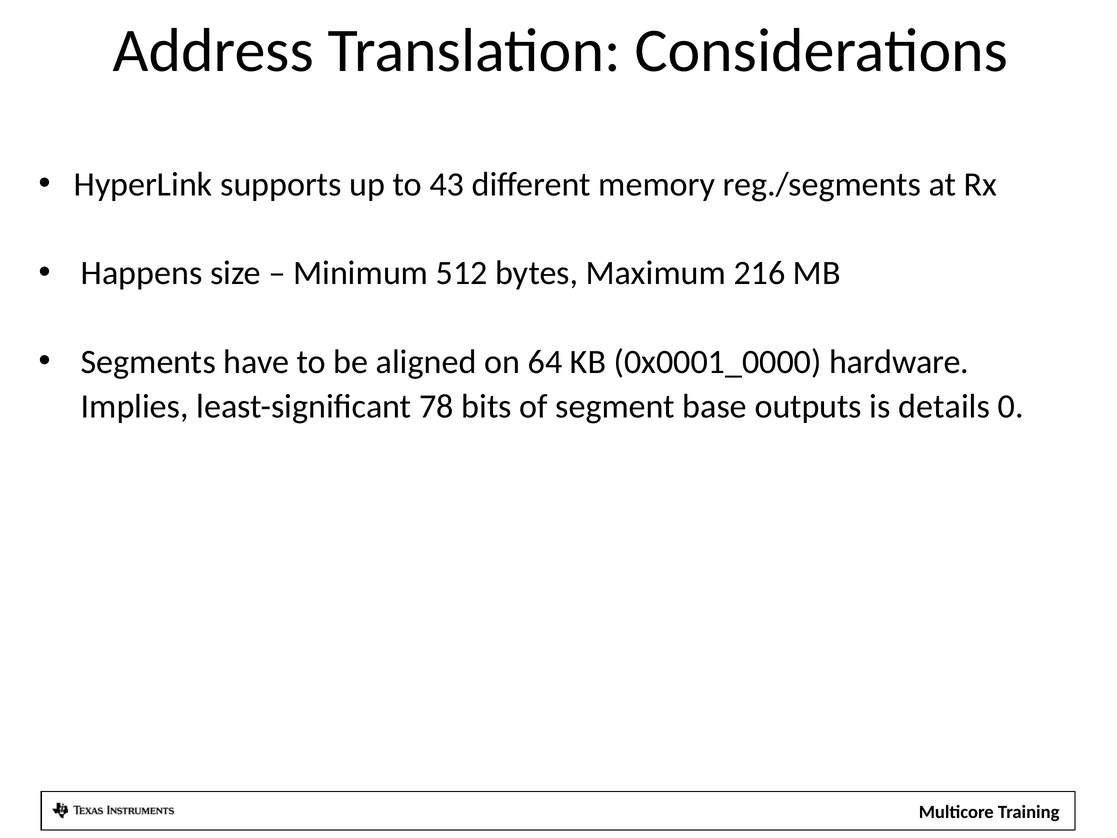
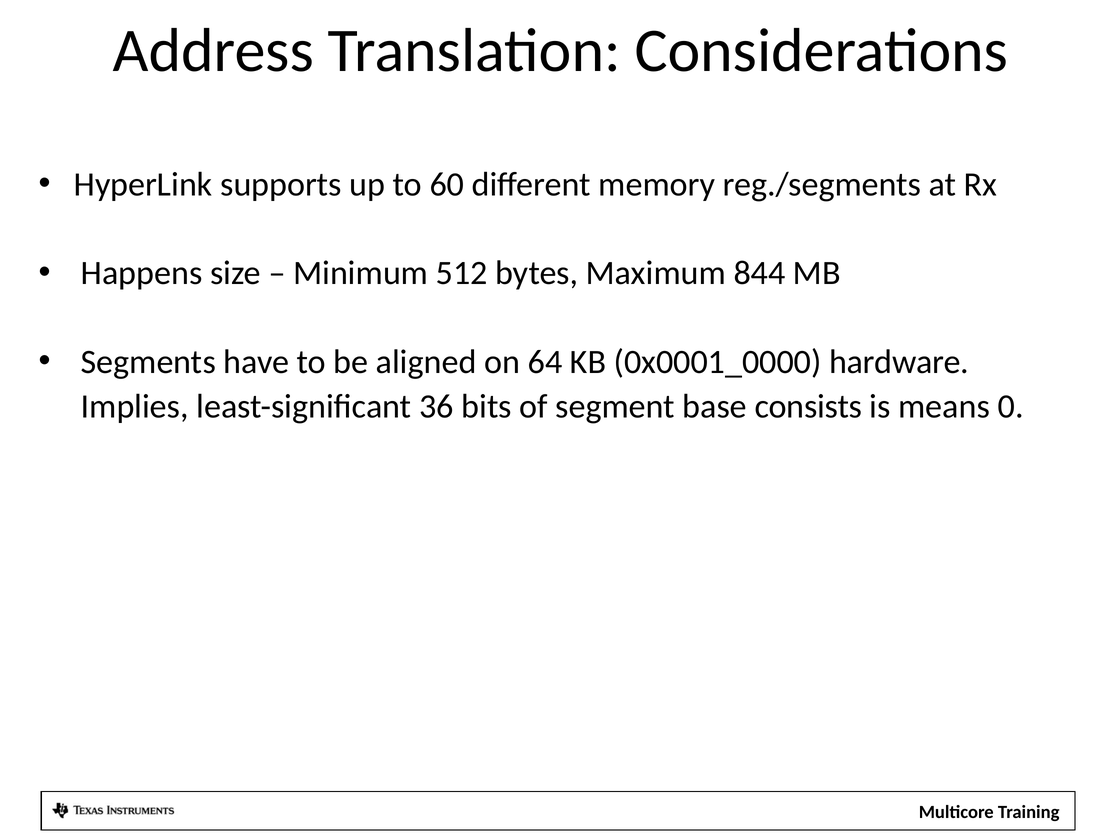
43: 43 -> 60
216: 216 -> 844
78: 78 -> 36
outputs: outputs -> consists
details: details -> means
